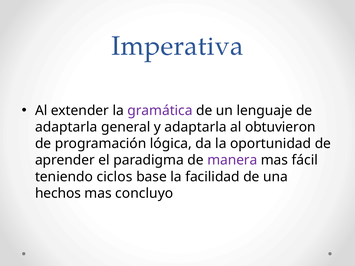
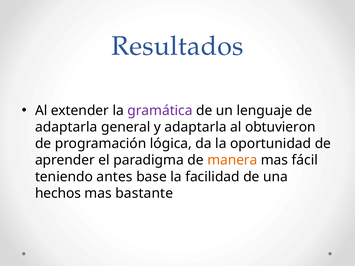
Imperativa: Imperativa -> Resultados
manera colour: purple -> orange
ciclos: ciclos -> antes
concluyo: concluyo -> bastante
